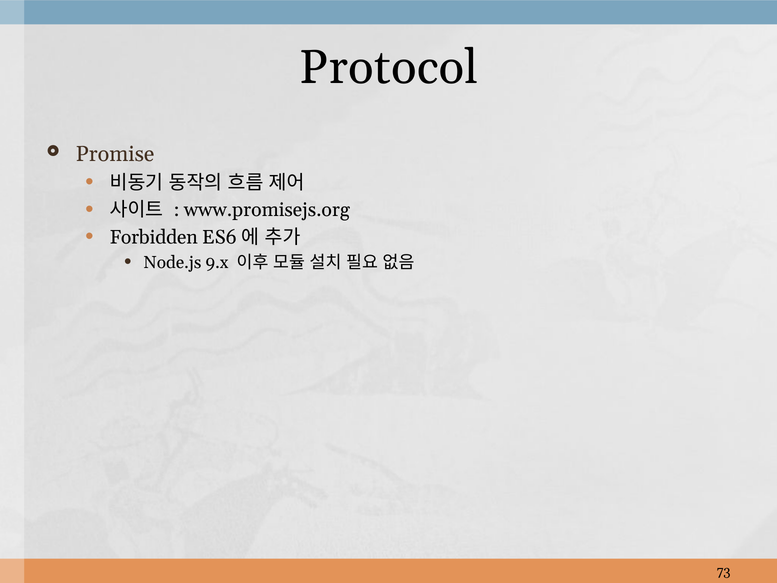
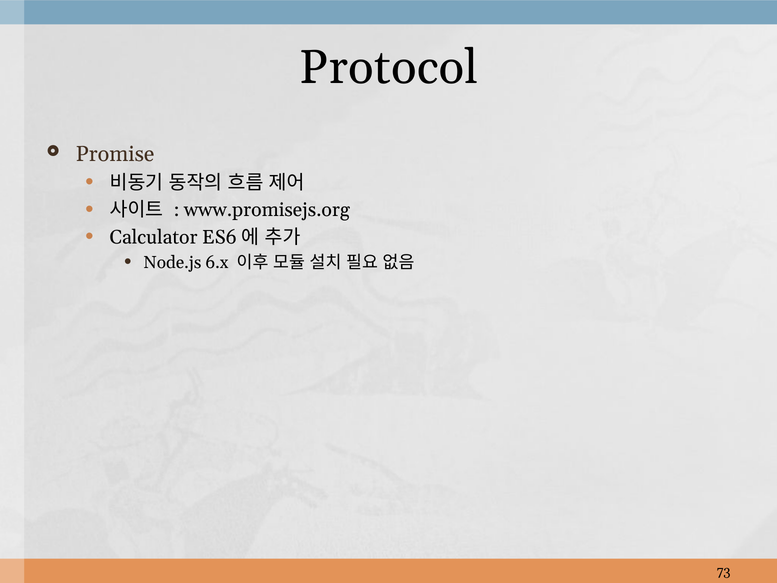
Forbidden: Forbidden -> Calculator
9.x: 9.x -> 6.x
